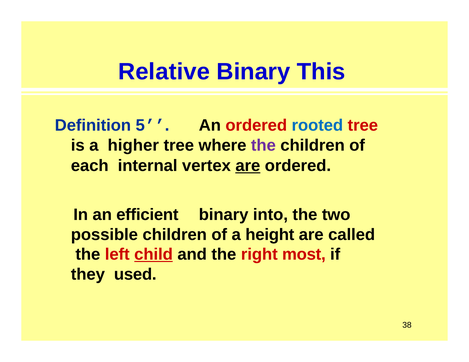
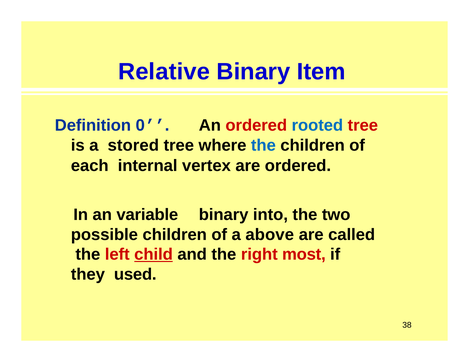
This: This -> Item
5: 5 -> 0
higher: higher -> stored
the at (263, 146) colour: purple -> blue
are at (248, 166) underline: present -> none
efficient: efficient -> variable
height: height -> above
